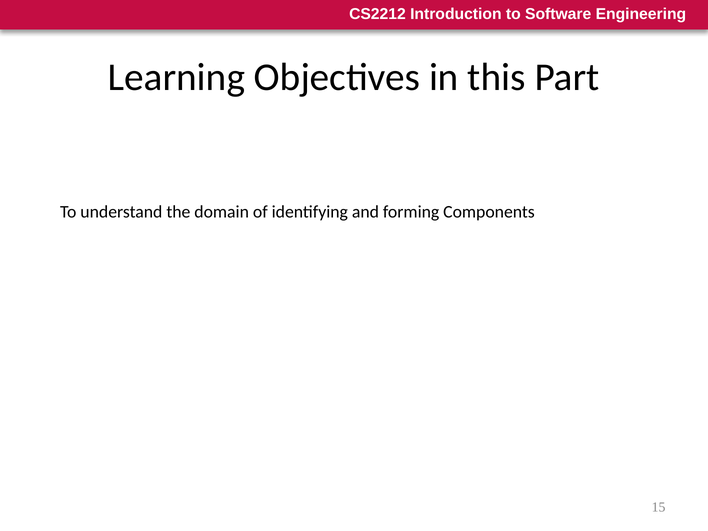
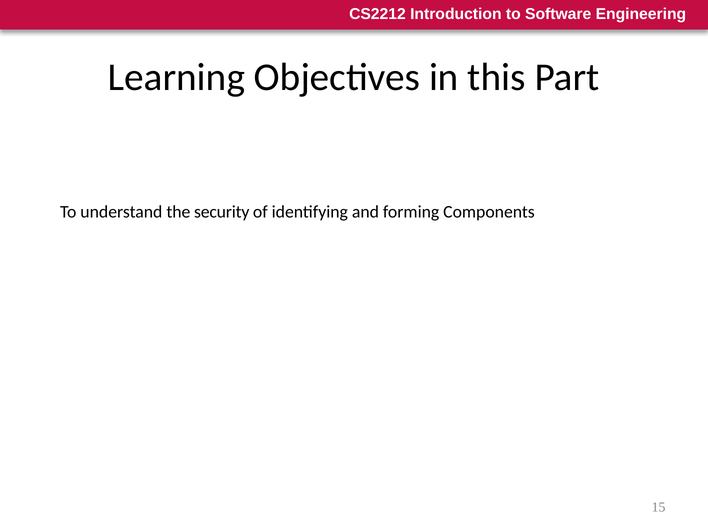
domain: domain -> security
